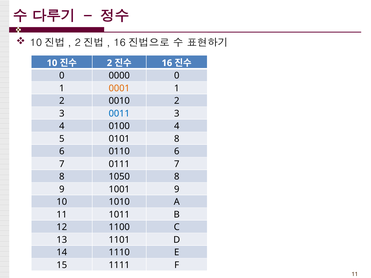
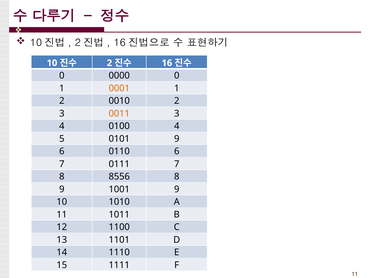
0011 colour: blue -> orange
0101 8: 8 -> 9
1050: 1050 -> 8556
